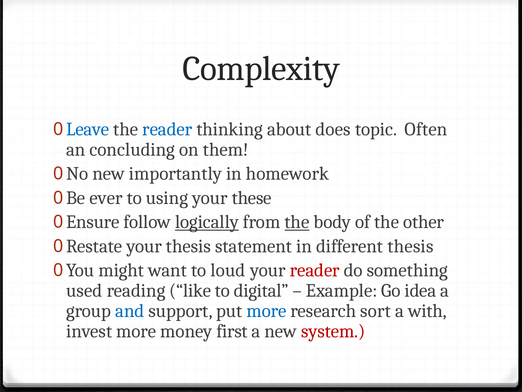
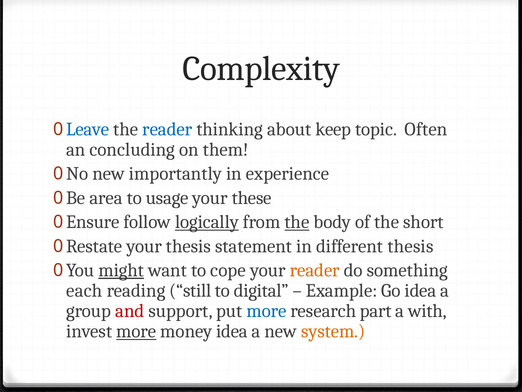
does: does -> keep
homework: homework -> experience
ever: ever -> area
using: using -> usage
other: other -> short
might underline: none -> present
loud: loud -> cope
reader at (315, 270) colour: red -> orange
used: used -> each
like: like -> still
and colour: blue -> red
sort: sort -> part
more at (136, 331) underline: none -> present
money first: first -> idea
system colour: red -> orange
